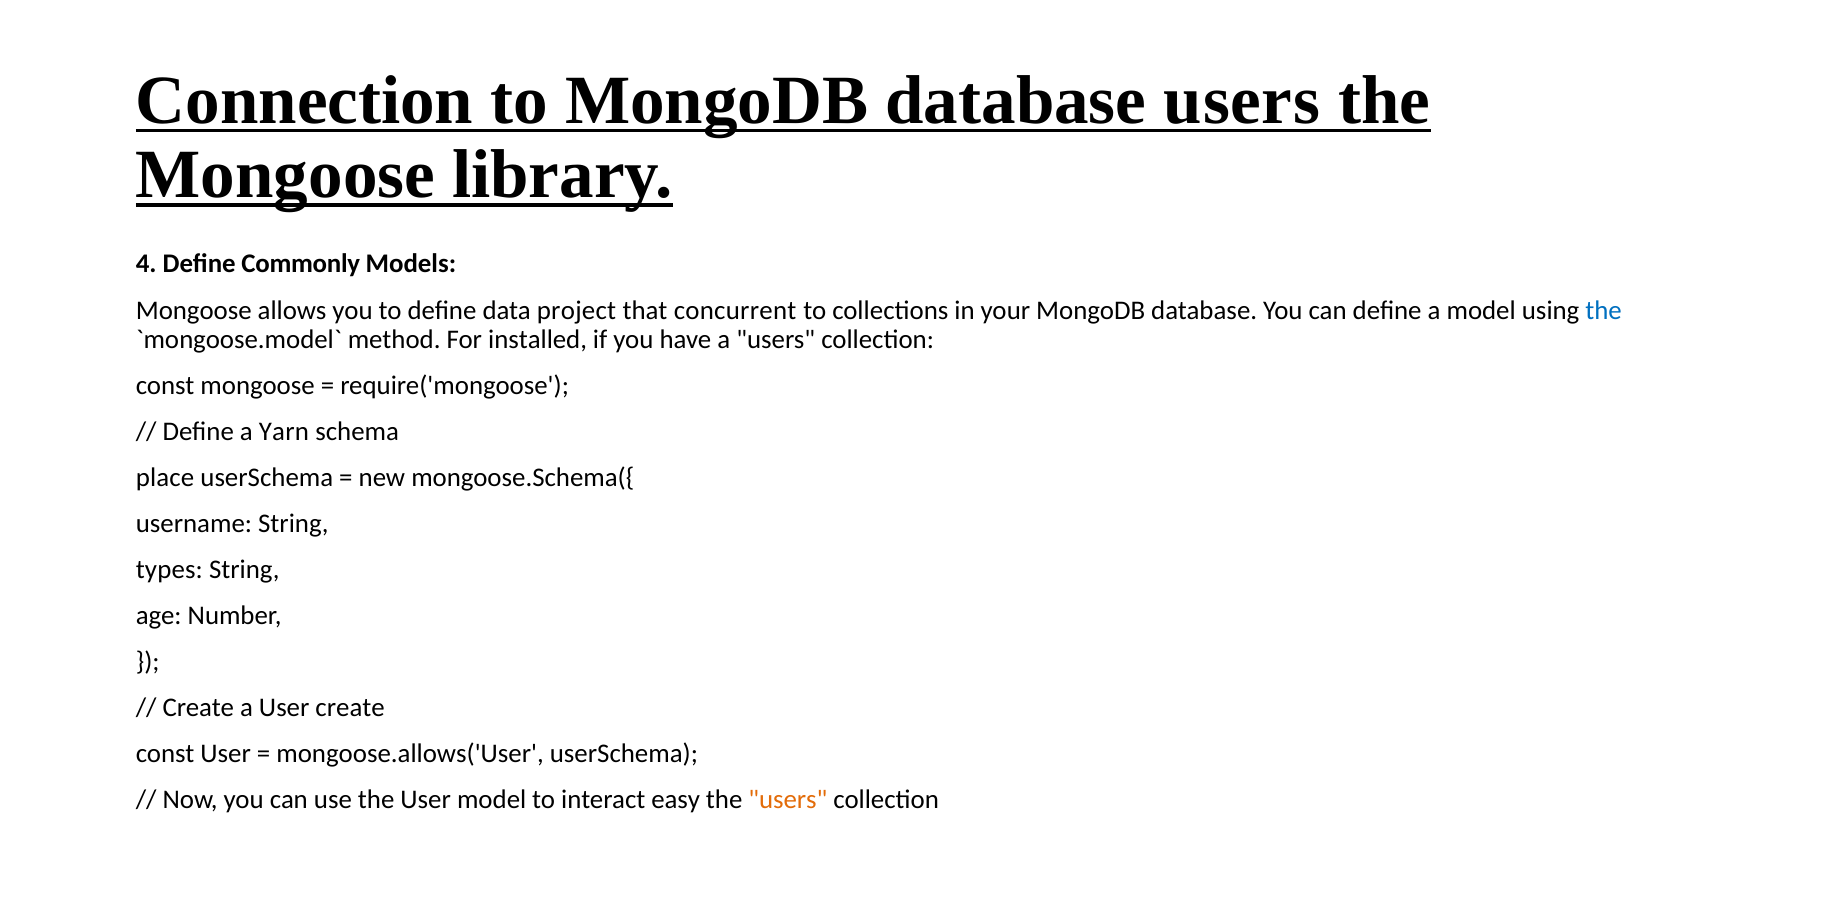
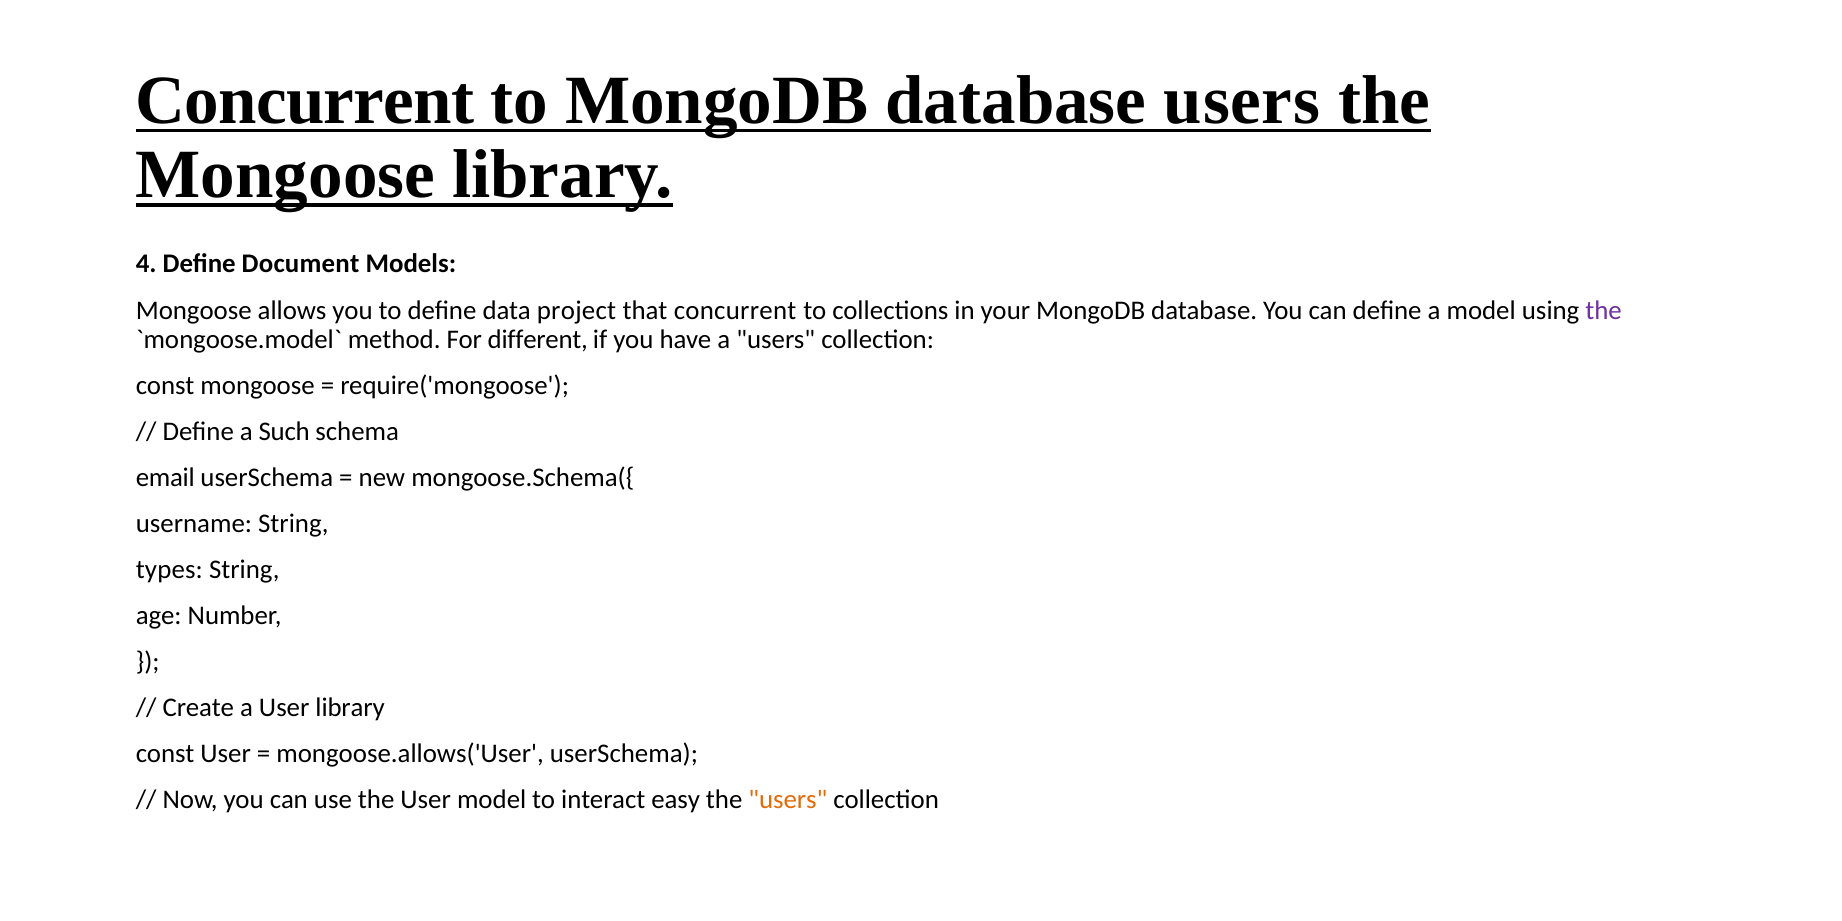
Connection at (305, 100): Connection -> Concurrent
Commonly: Commonly -> Document
the at (1604, 310) colour: blue -> purple
installed: installed -> different
Yarn: Yarn -> Such
place: place -> email
User create: create -> library
